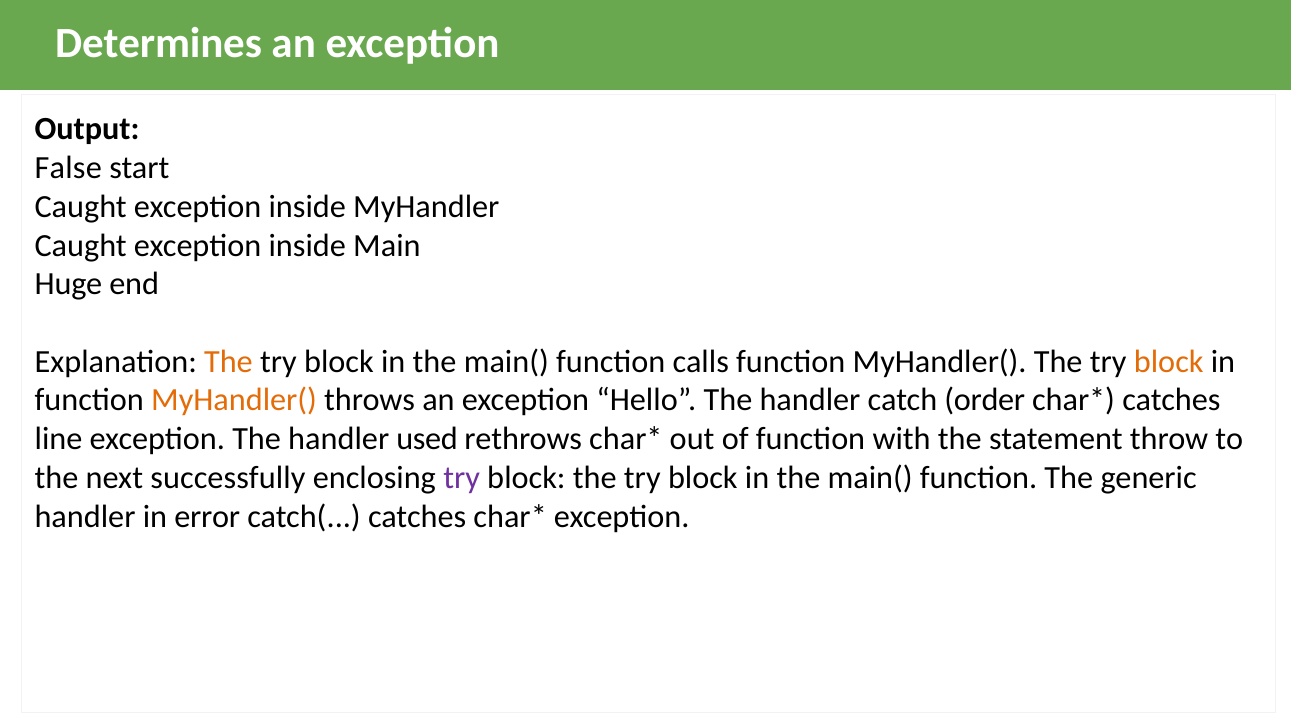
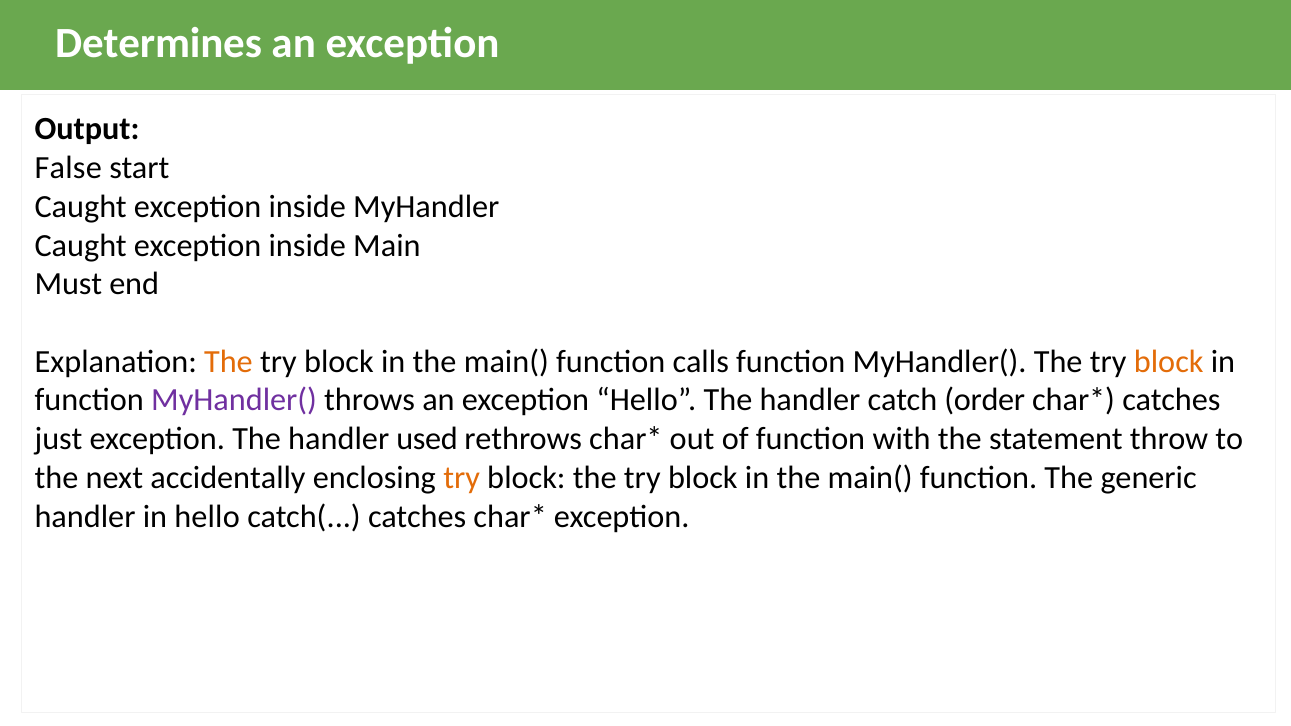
Huge: Huge -> Must
MyHandler( at (234, 400) colour: orange -> purple
line: line -> just
successfully: successfully -> accidentally
try at (462, 478) colour: purple -> orange
in error: error -> hello
